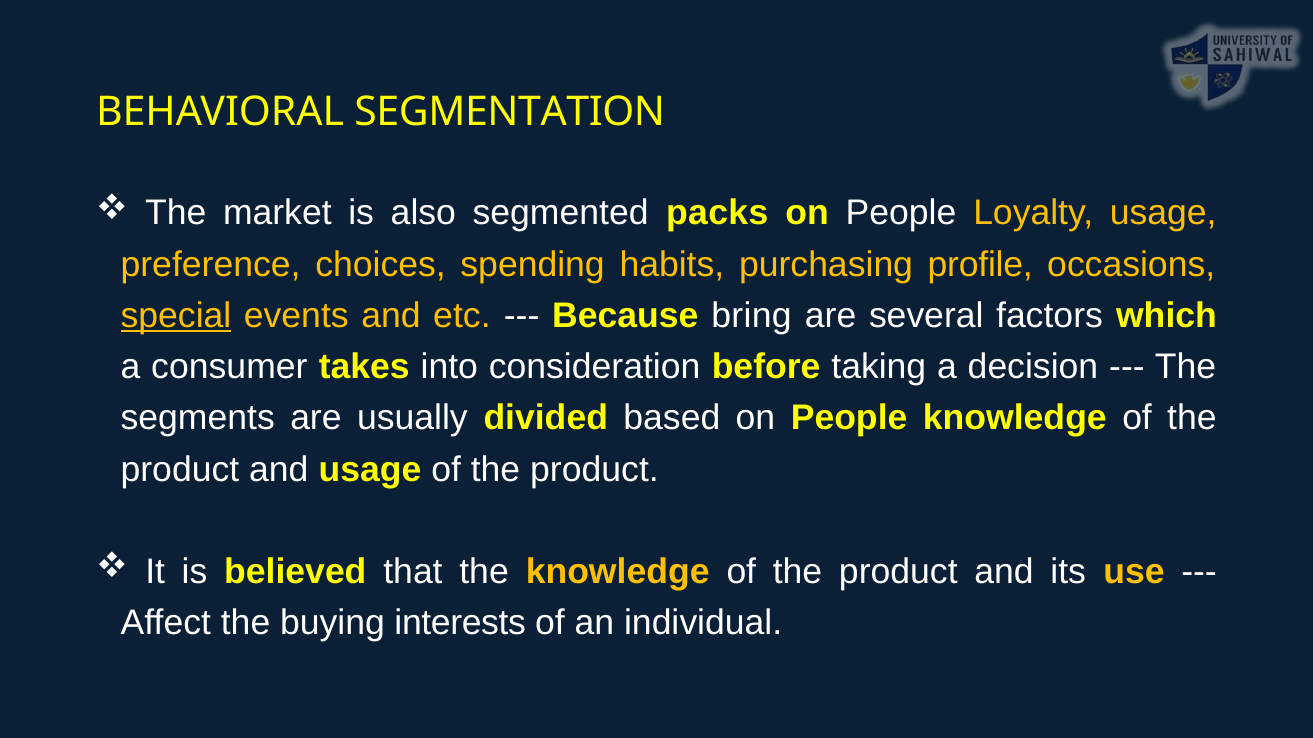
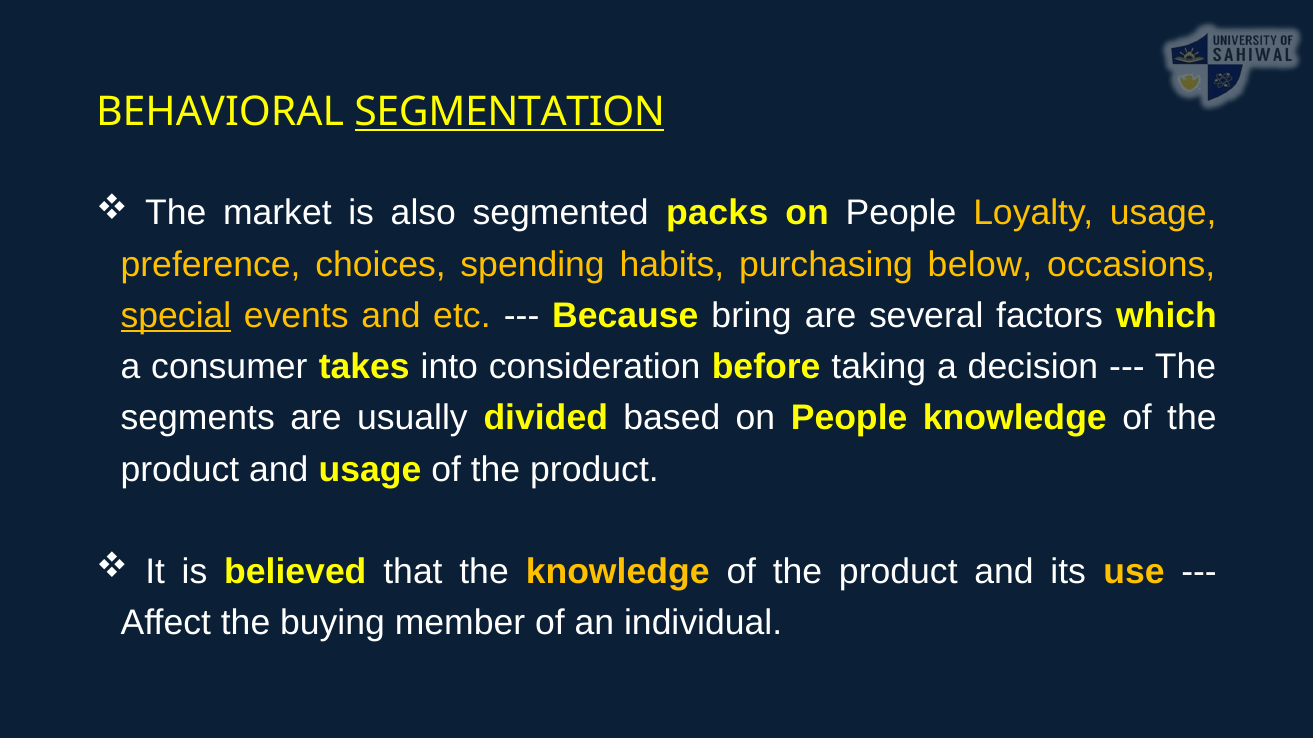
SEGMENTATION underline: none -> present
profile: profile -> below
interests: interests -> member
